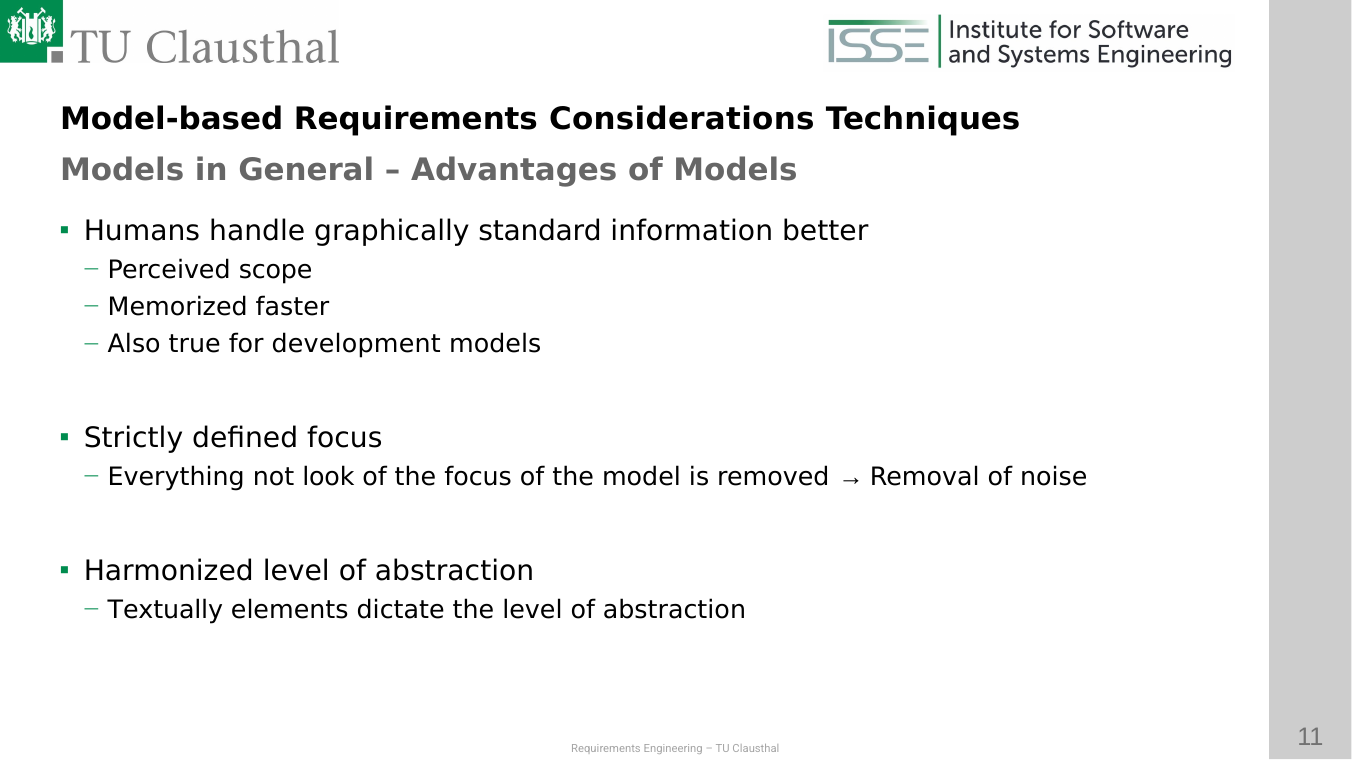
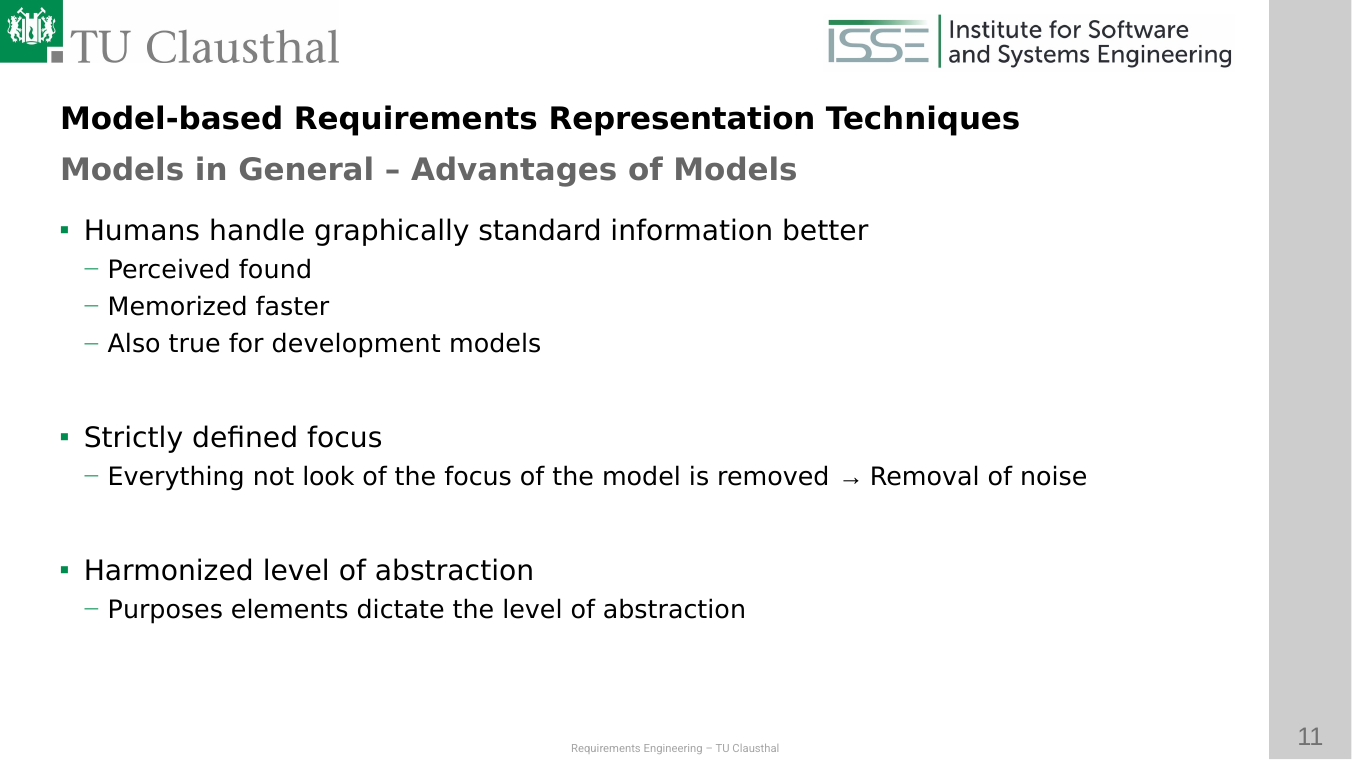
Considerations: Considerations -> Representation
scope: scope -> found
Textually: Textually -> Purposes
